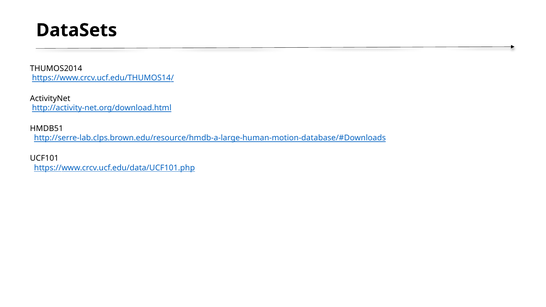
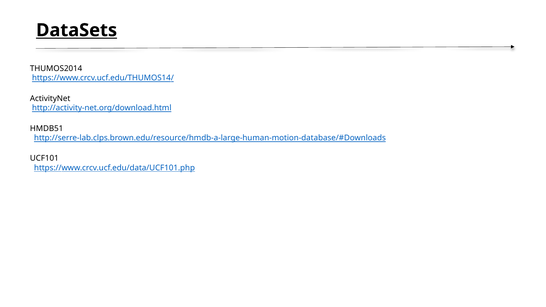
DataSets underline: none -> present
